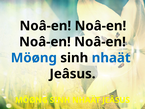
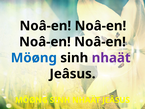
nhaät at (111, 58) colour: blue -> purple
